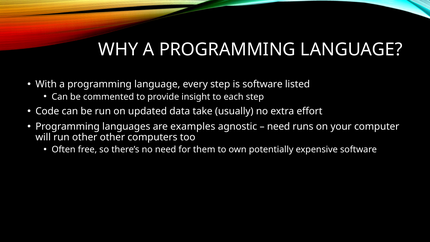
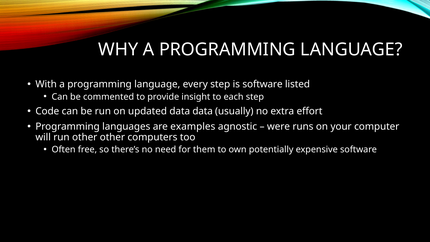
data take: take -> data
need at (279, 126): need -> were
